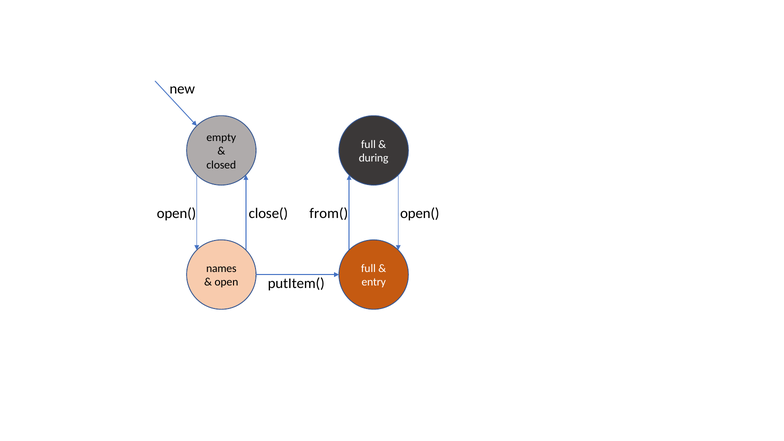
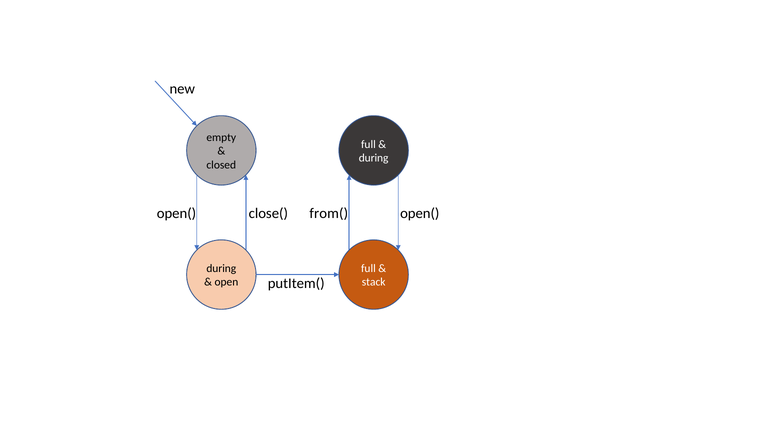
names at (221, 268): names -> during
entry: entry -> stack
